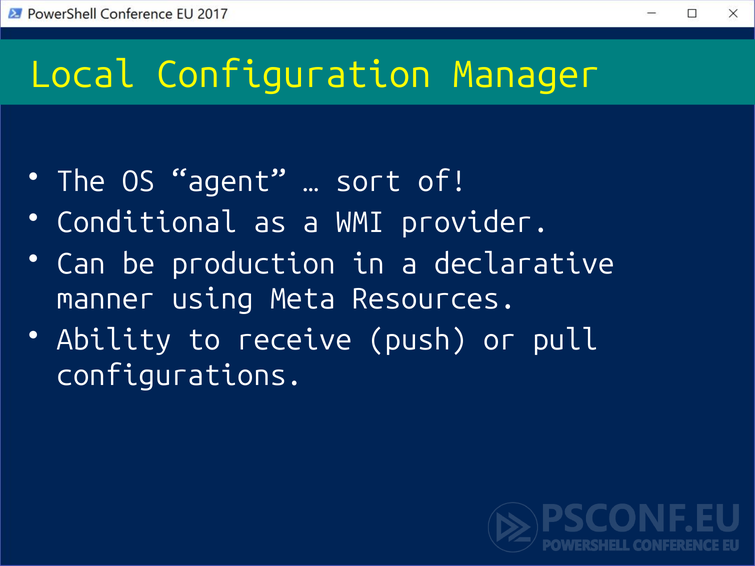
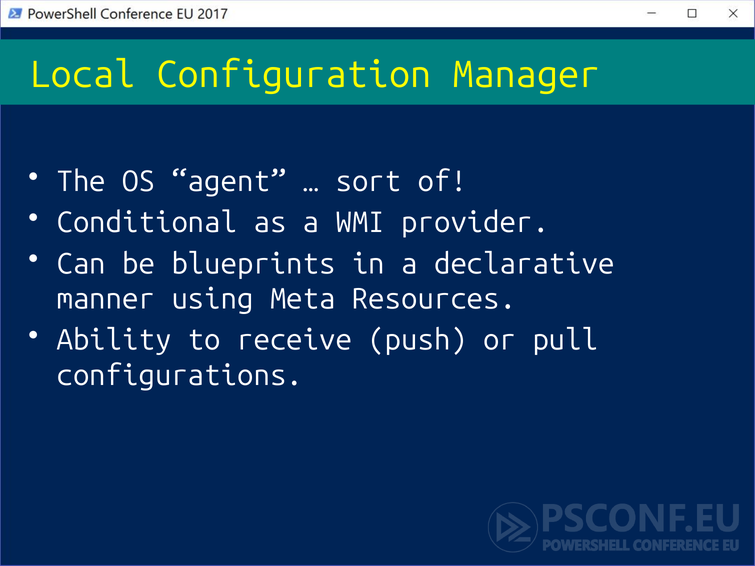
production: production -> blueprints
